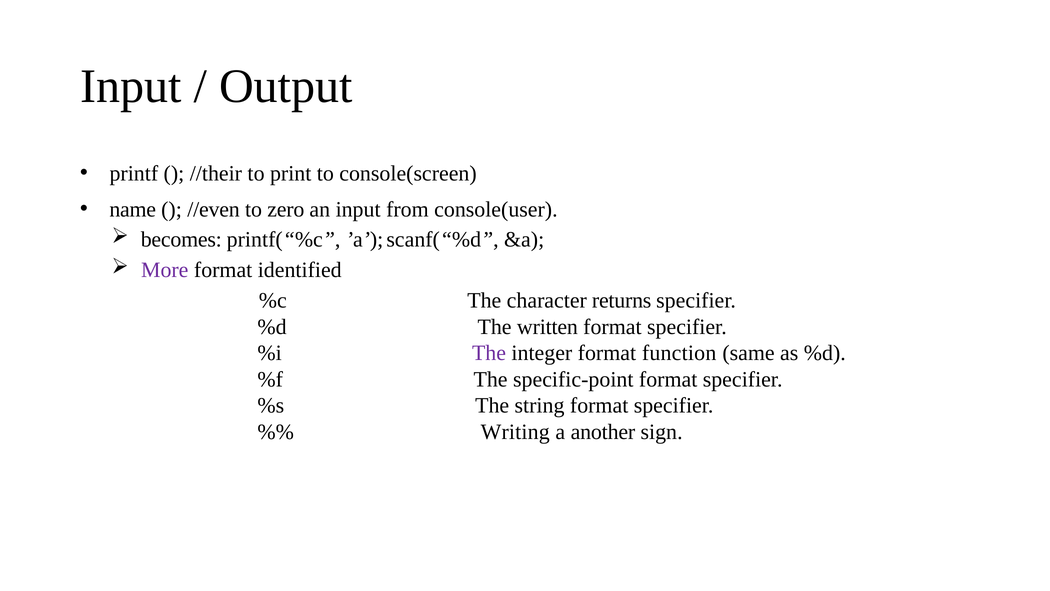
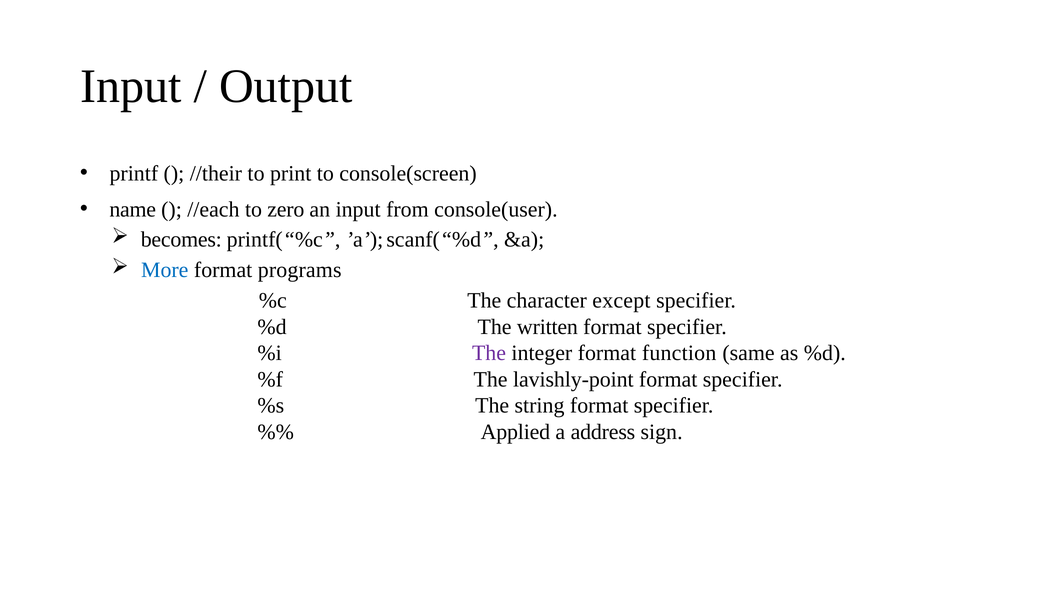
//even: //even -> //each
More colour: purple -> blue
identified: identified -> programs
returns: returns -> except
specific-point: specific-point -> lavishly-point
Writing: Writing -> Applied
another: another -> address
